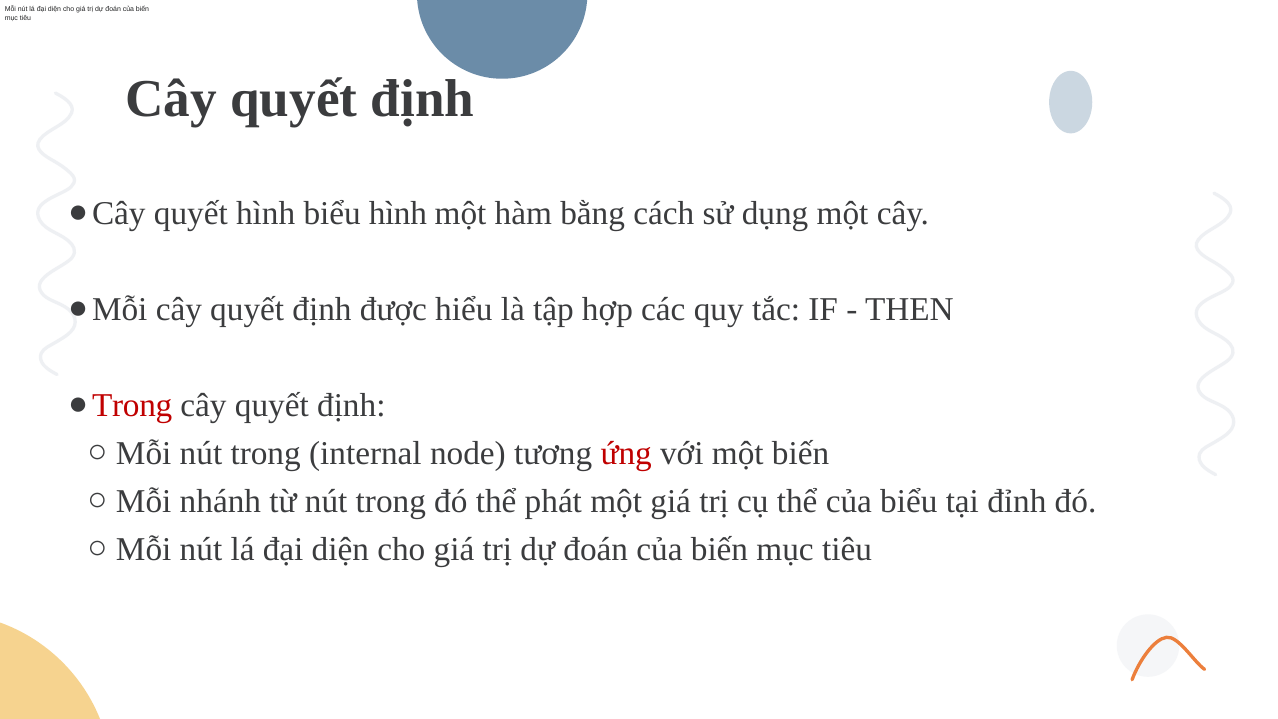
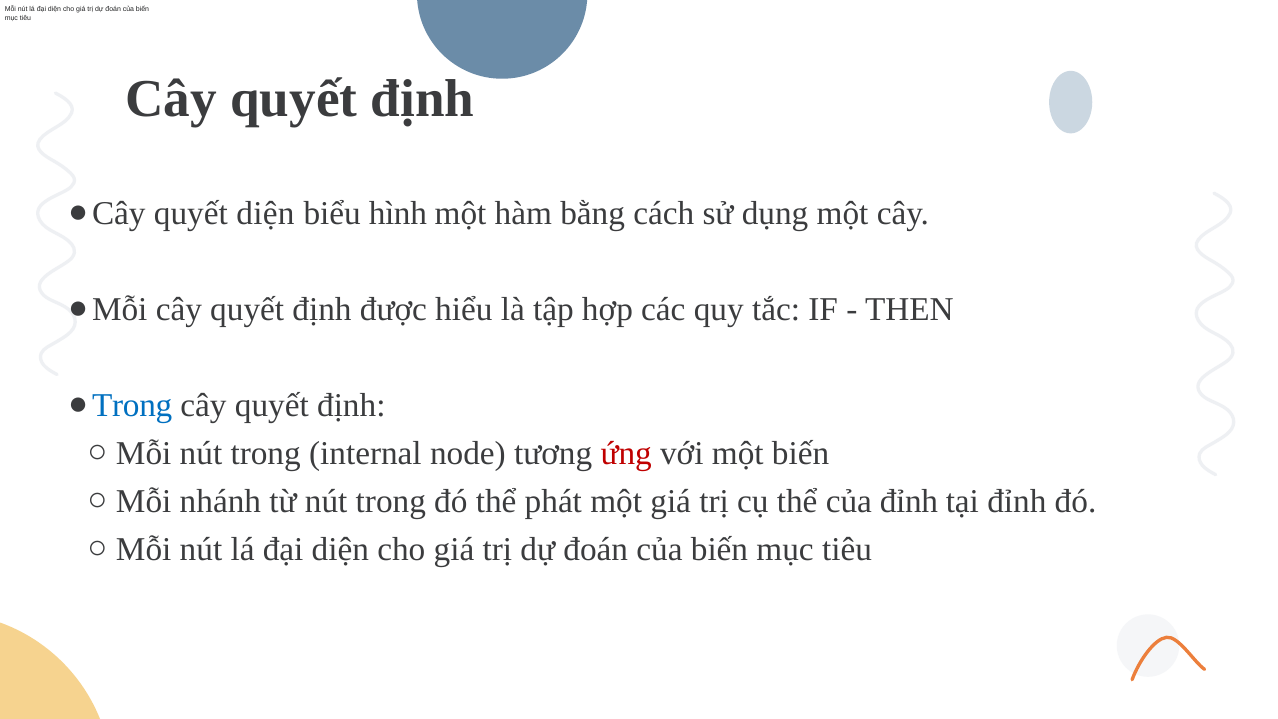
quyết hình: hình -> diện
Trong at (132, 405) colour: red -> blue
của biểu: biểu -> đỉnh
